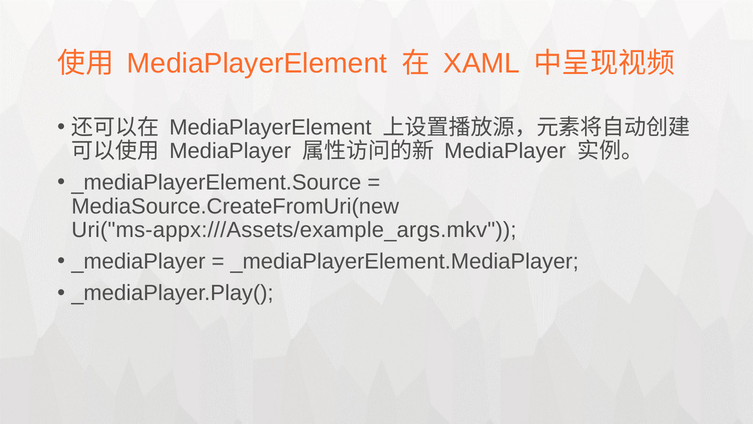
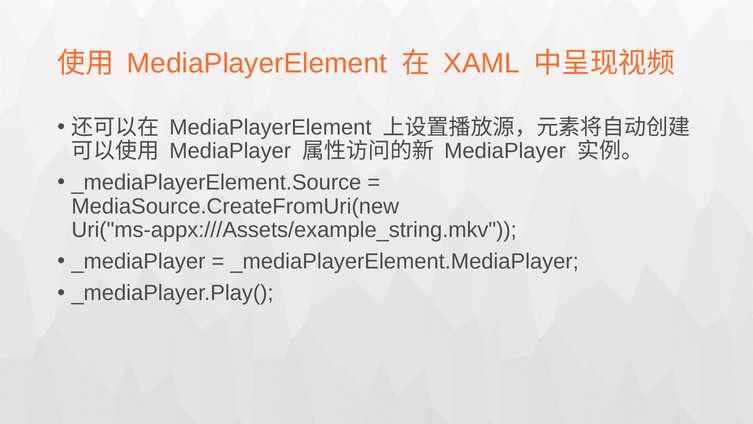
Uri("ms-appx:///Assets/example_args.mkv: Uri("ms-appx:///Assets/example_args.mkv -> Uri("ms-appx:///Assets/example_string.mkv
